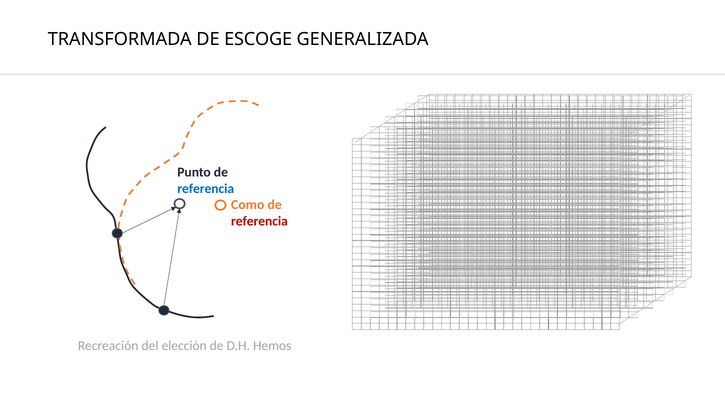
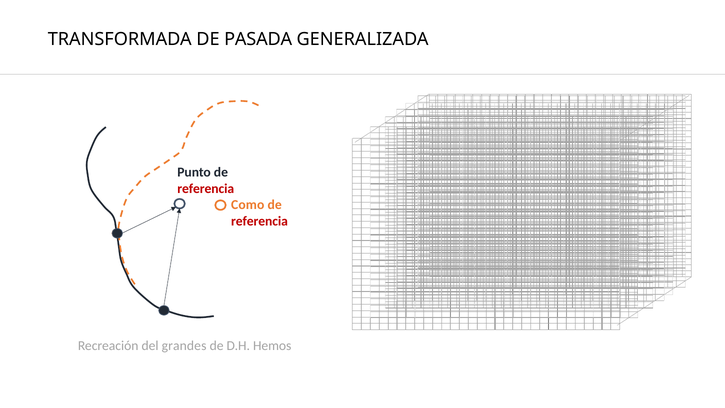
ESCOGE: ESCOGE -> PASADA
referencia at (206, 189) colour: blue -> red
elección: elección -> grandes
